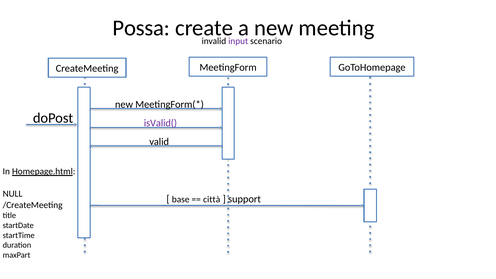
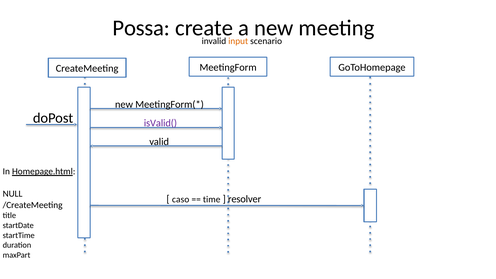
input colour: purple -> orange
base: base -> caso
città: città -> time
support: support -> resolver
